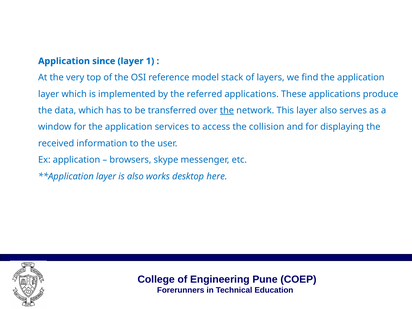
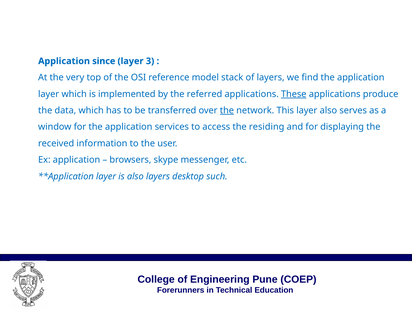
1: 1 -> 3
These underline: none -> present
collision: collision -> residing
also works: works -> layers
here: here -> such
